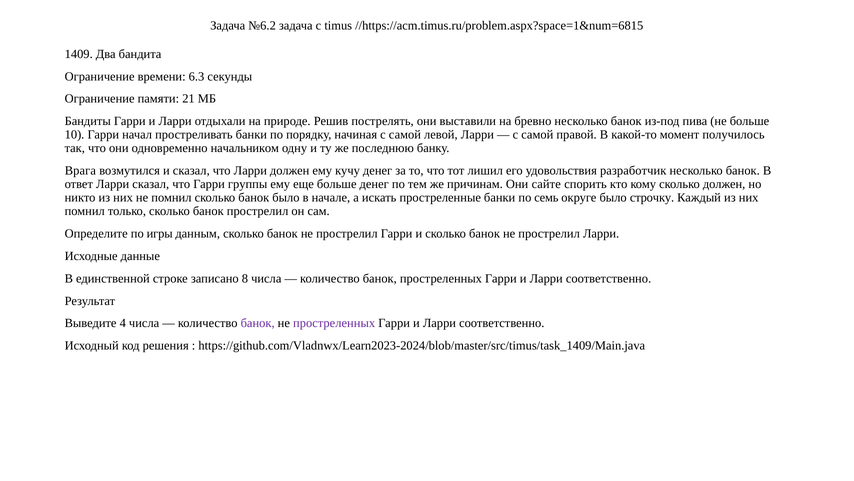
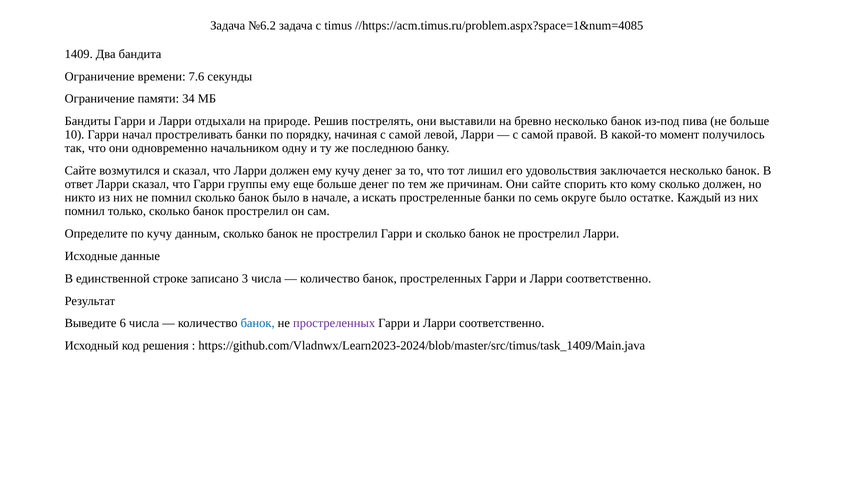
//https://acm.timus.ru/problem.aspx?space=1&num=6815: //https://acm.timus.ru/problem.aspx?space=1&num=6815 -> //https://acm.timus.ru/problem.aspx?space=1&num=4085
6.3: 6.3 -> 7.6
21: 21 -> 34
Врага at (80, 171): Врага -> Сайте
разработчик: разработчик -> заключается
строчку: строчку -> остатке
по игры: игры -> кучу
8: 8 -> 3
4: 4 -> 6
банок at (258, 323) colour: purple -> blue
